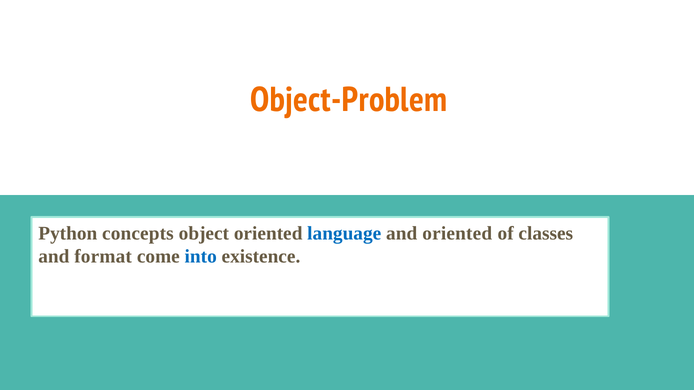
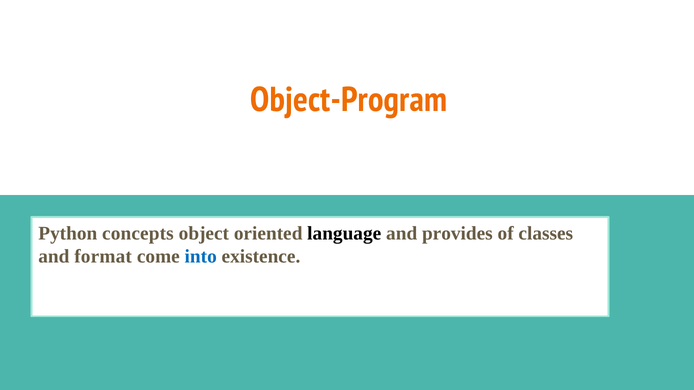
Object-Problem: Object-Problem -> Object-Program
language colour: blue -> black
and oriented: oriented -> provides
